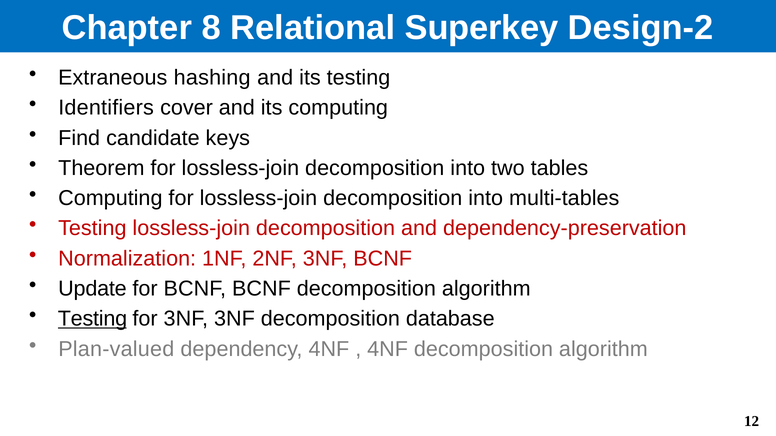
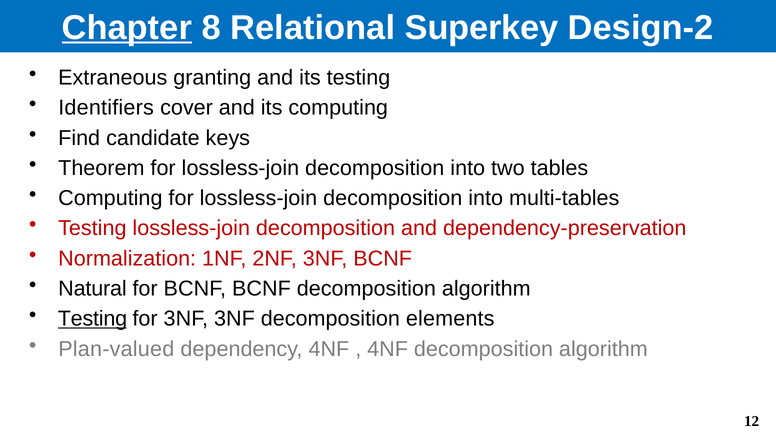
Chapter underline: none -> present
hashing: hashing -> granting
Update: Update -> Natural
database: database -> elements
